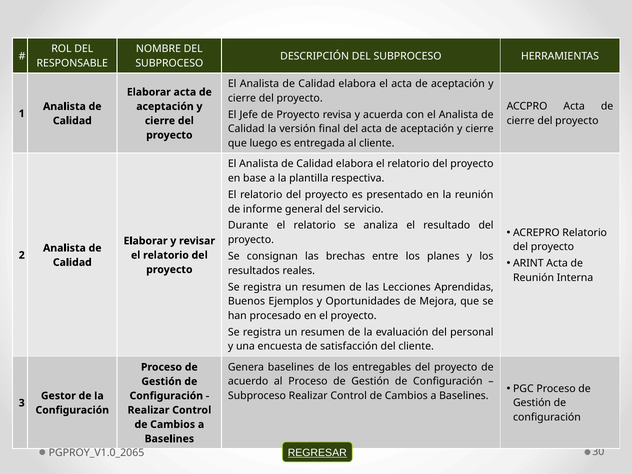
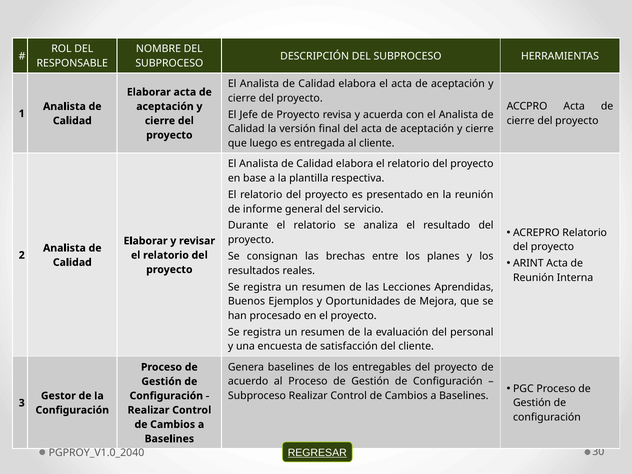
PGPROY_V1.0_2065: PGPROY_V1.0_2065 -> PGPROY_V1.0_2040
